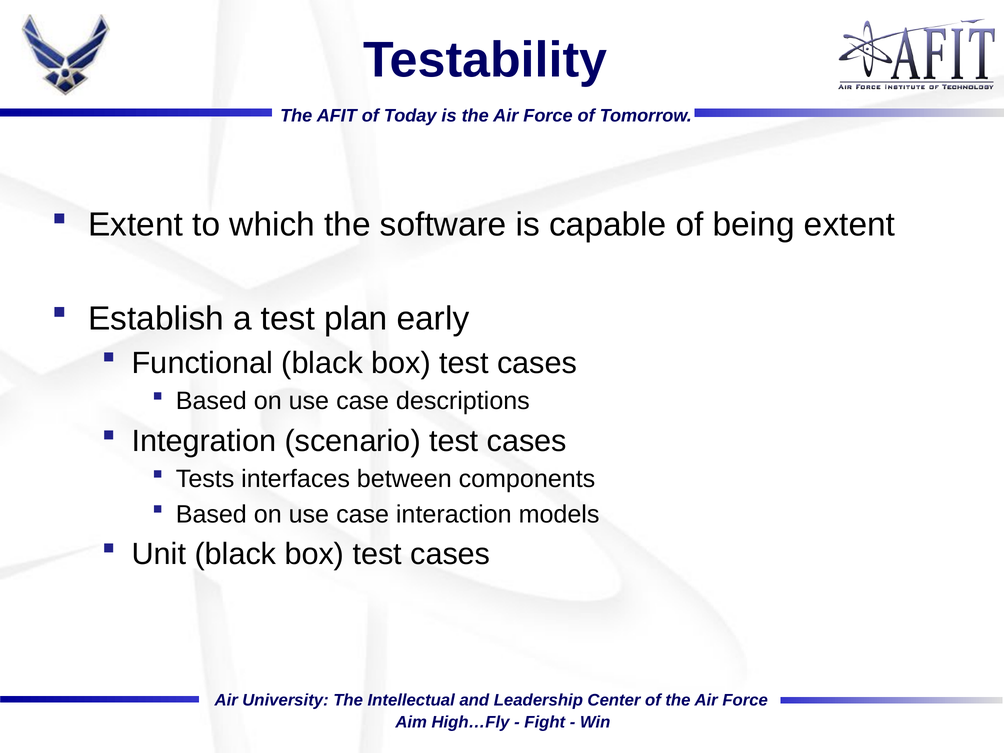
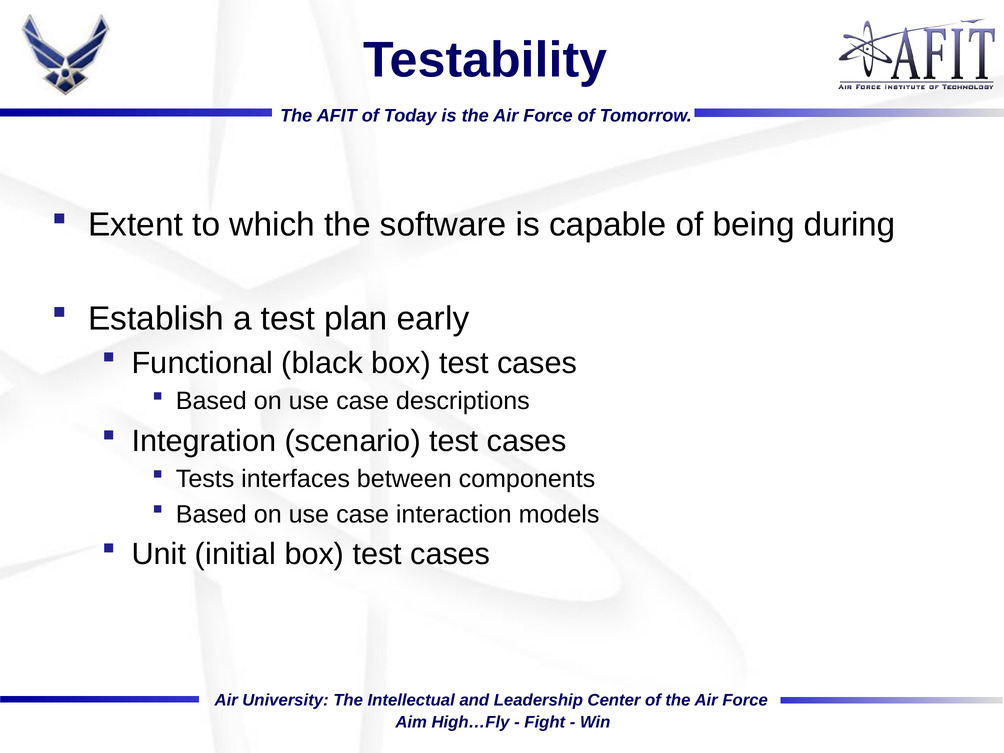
being extent: extent -> during
Unit black: black -> initial
